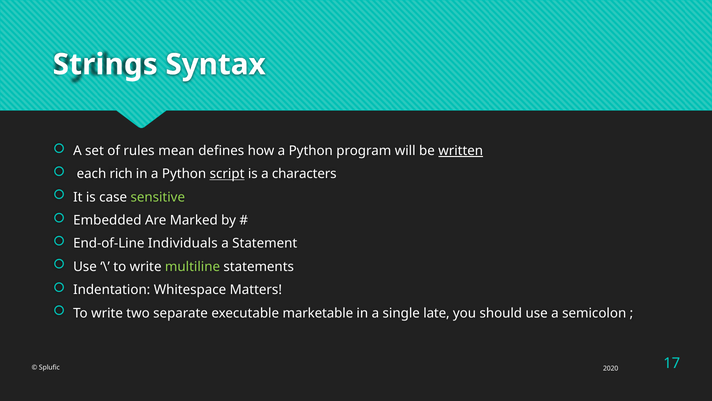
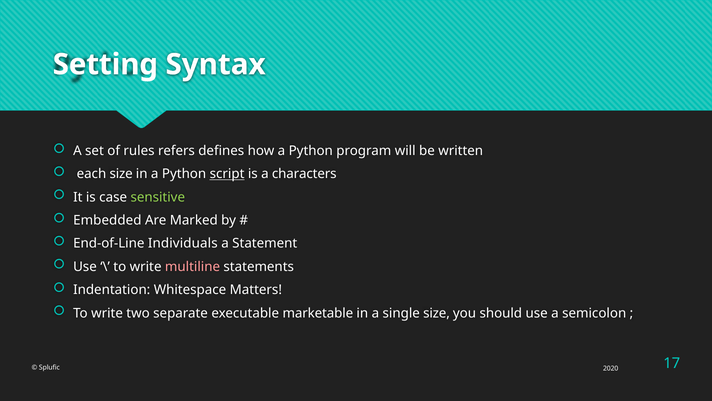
Strings: Strings -> Setting
mean: mean -> refers
written underline: present -> none
each rich: rich -> size
multiline colour: light green -> pink
single late: late -> size
